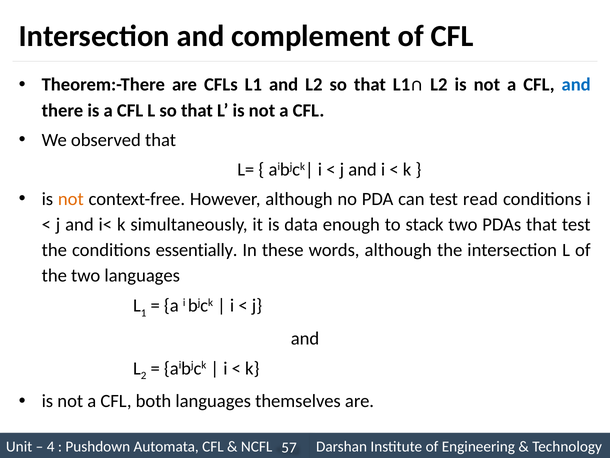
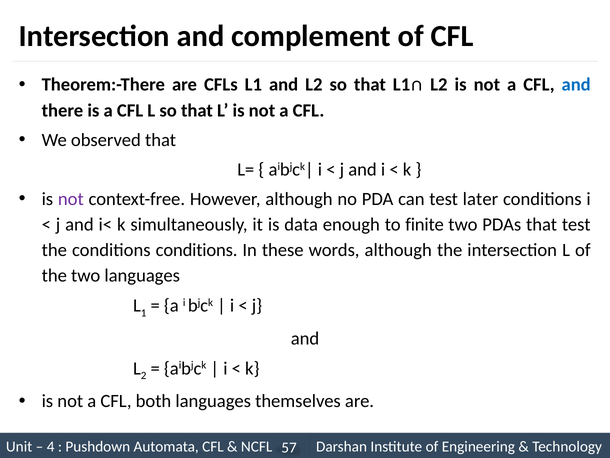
not at (71, 199) colour: orange -> purple
read: read -> later
stack: stack -> finite
conditions essentially: essentially -> conditions
